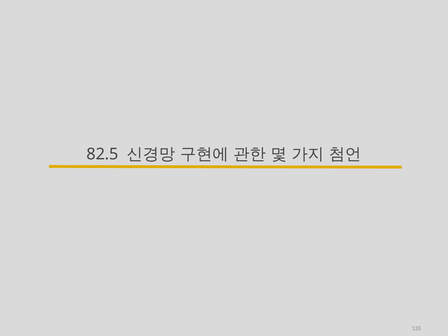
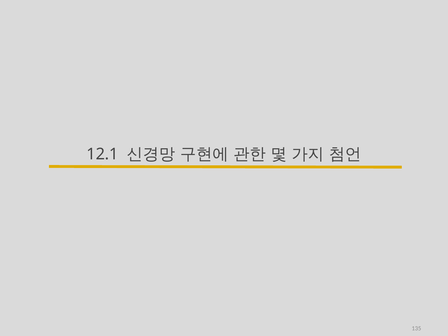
82.5: 82.5 -> 12.1
